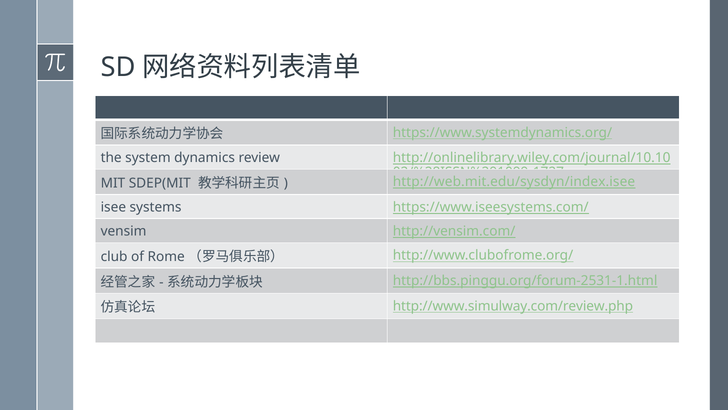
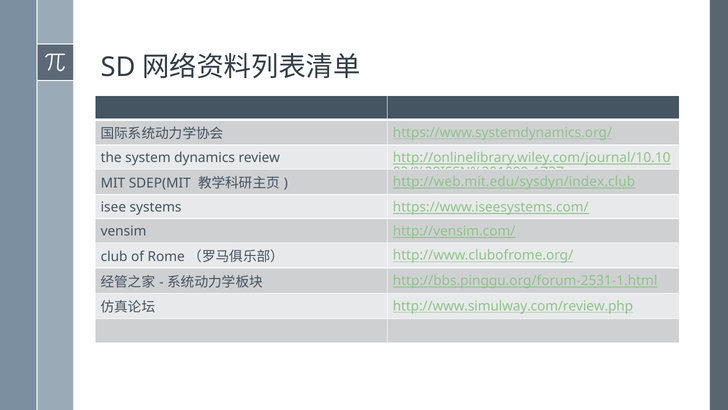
http://web.mit.edu/sysdyn/index.isee: http://web.mit.edu/sysdyn/index.isee -> http://web.mit.edu/sysdyn/index.club
